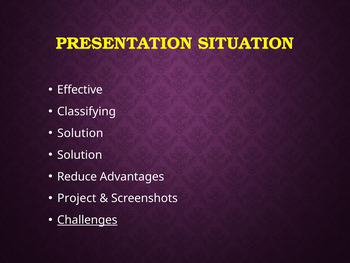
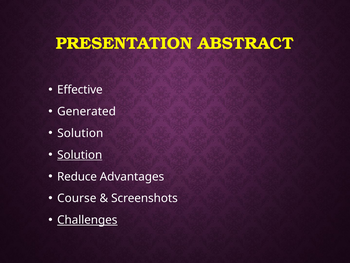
SITUATION: SITUATION -> ABSTRACT
Classifying: Classifying -> Generated
Solution at (80, 155) underline: none -> present
Project: Project -> Course
